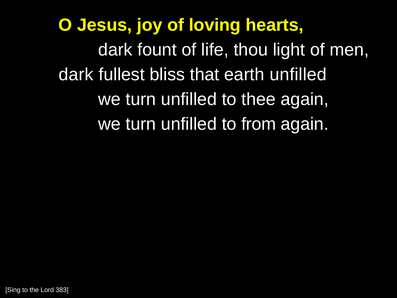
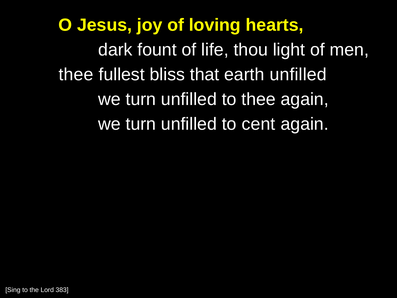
dark at (76, 75): dark -> thee
from: from -> cent
